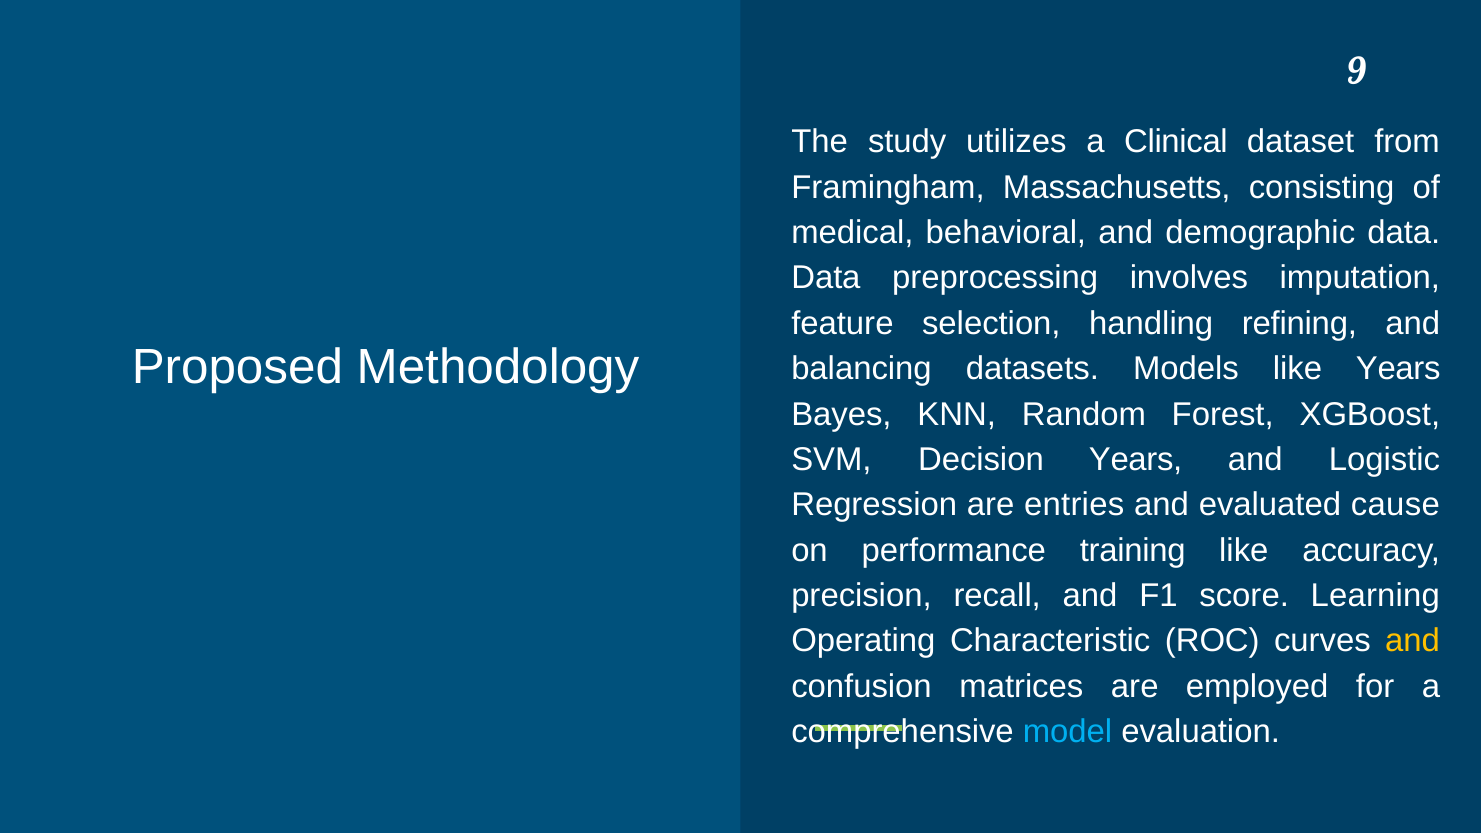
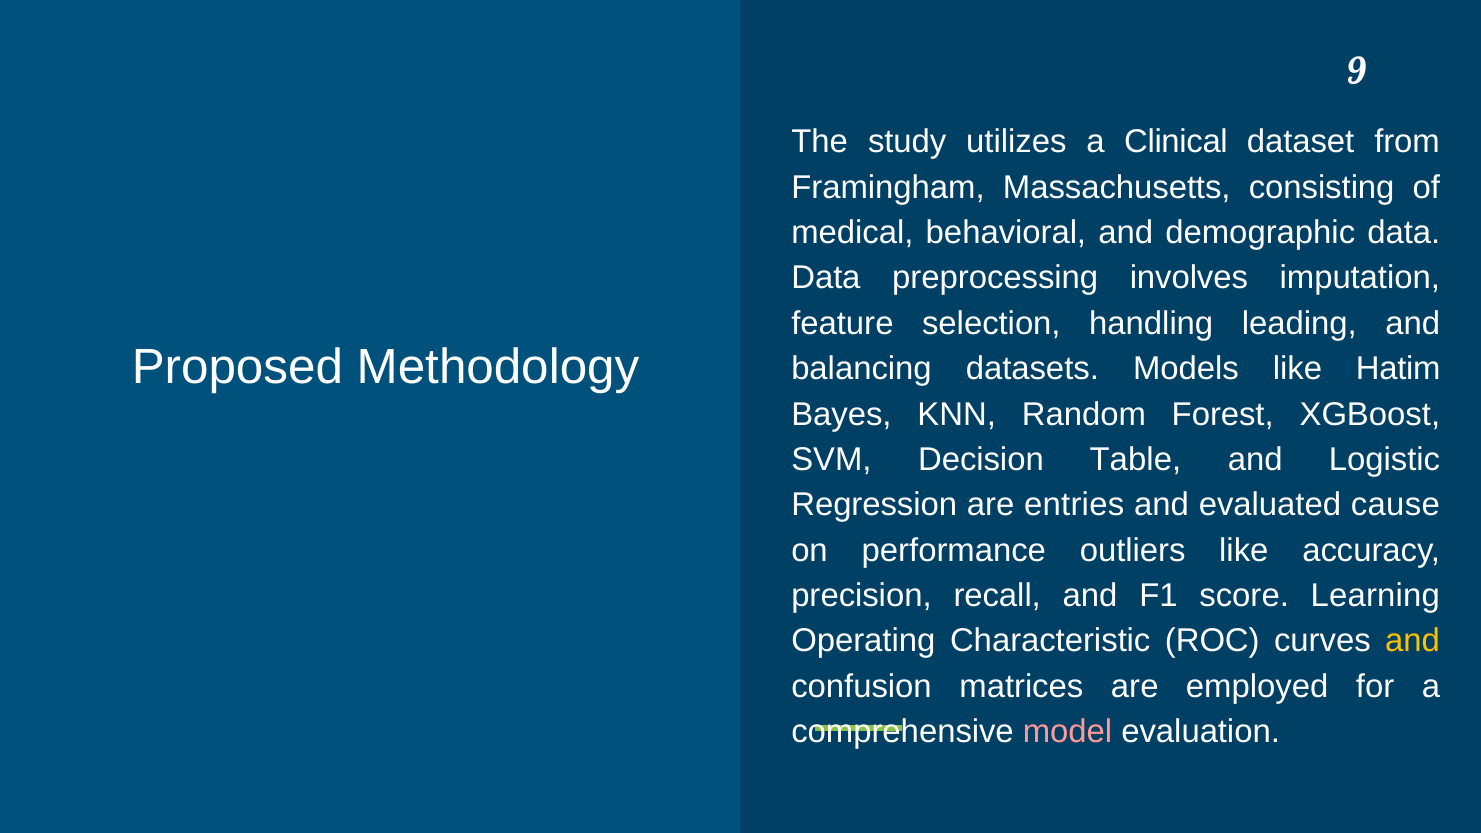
refining: refining -> leading
like Years: Years -> Hatim
Decision Years: Years -> Table
training: training -> outliers
model colour: light blue -> pink
